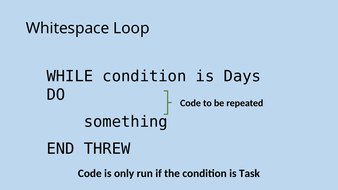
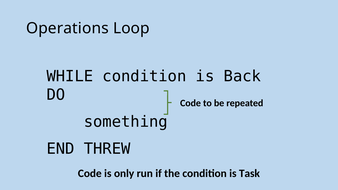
Whitespace: Whitespace -> Operations
Days: Days -> Back
